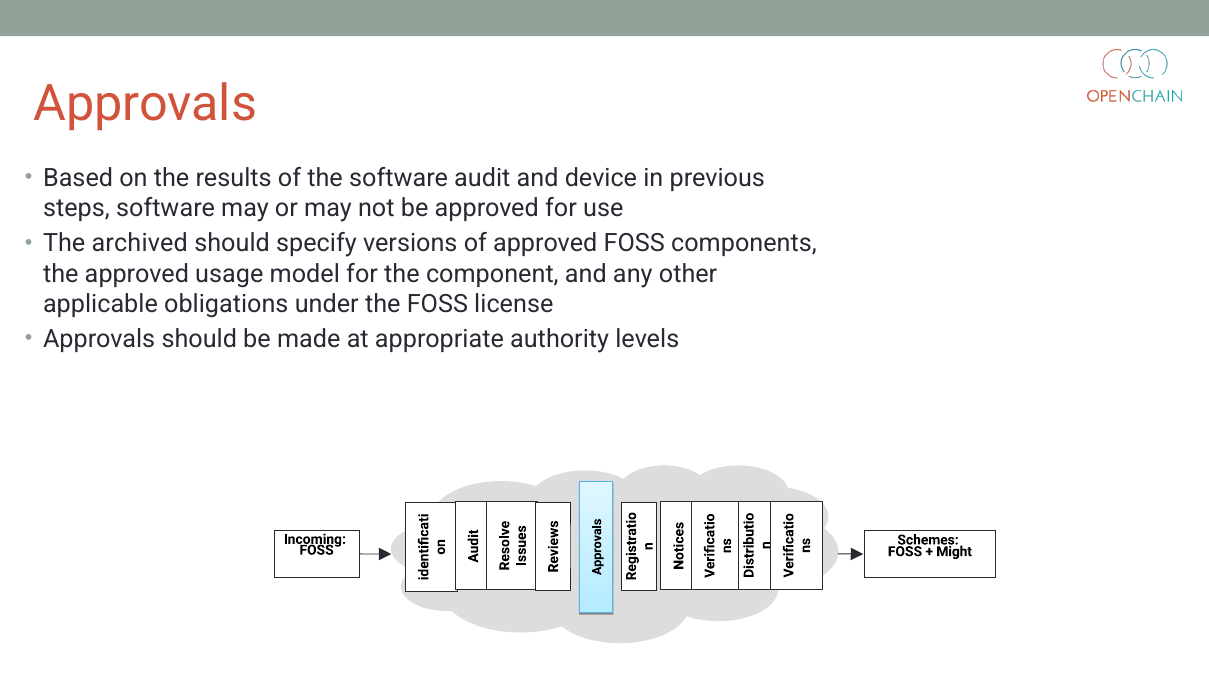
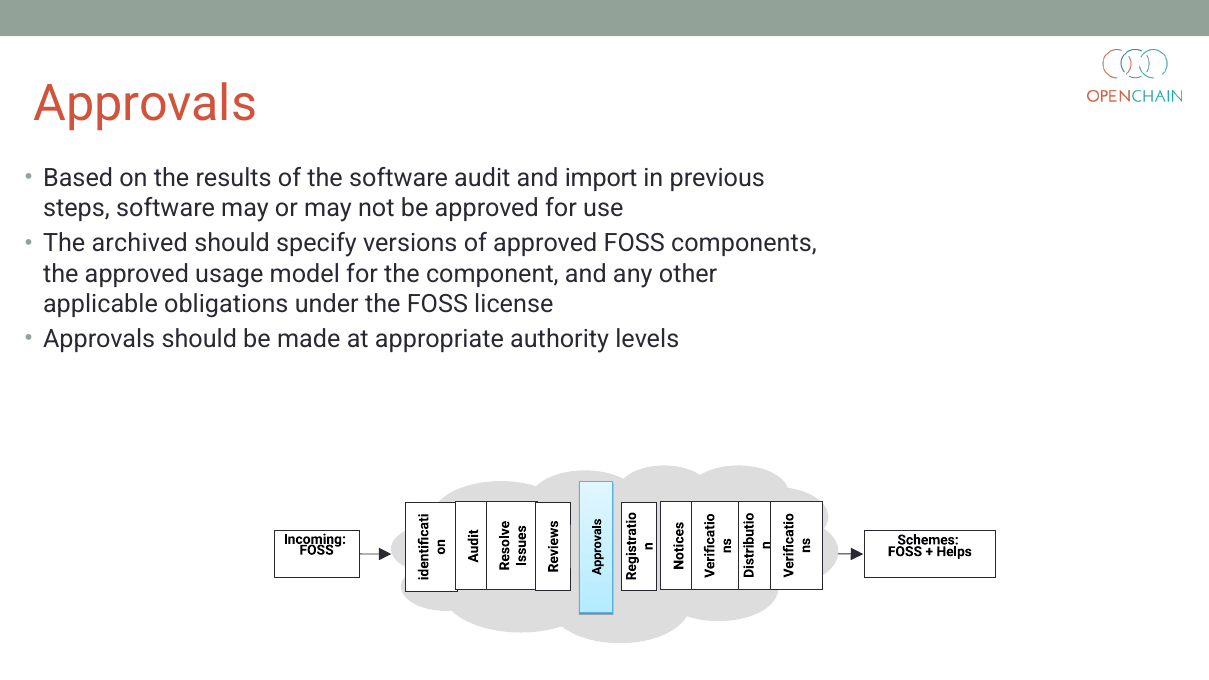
device: device -> import
Might: Might -> Helps
